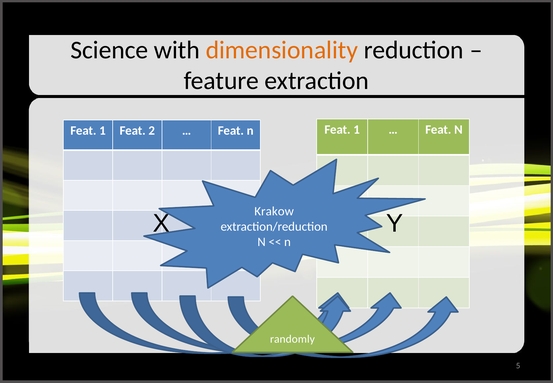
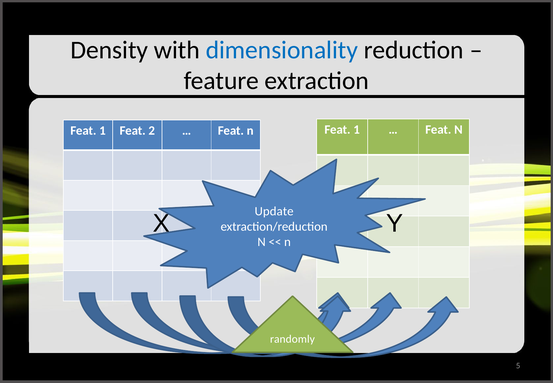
Science: Science -> Density
dimensionality colour: orange -> blue
Krakow: Krakow -> Update
